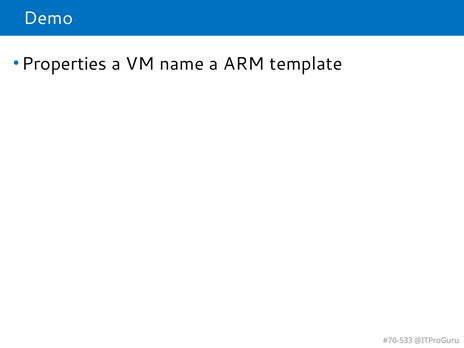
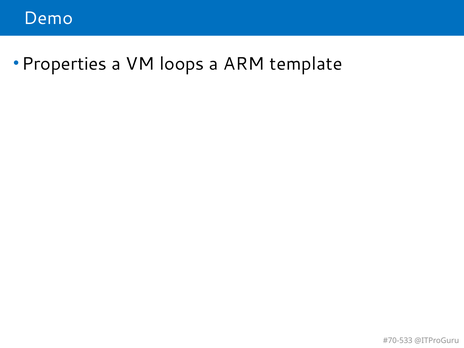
name: name -> loops
